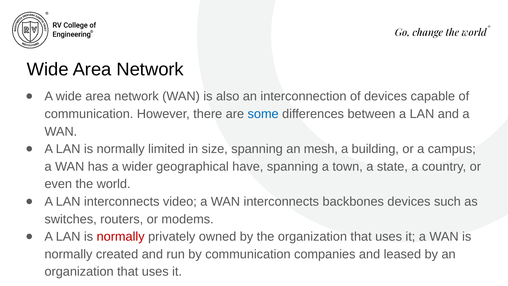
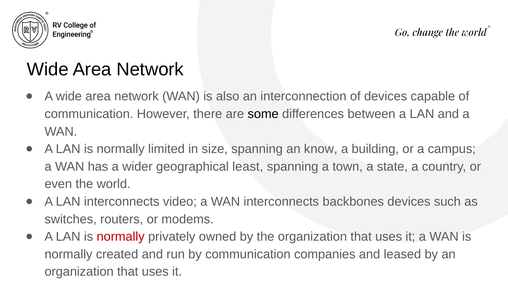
some colour: blue -> black
mesh: mesh -> know
have: have -> least
